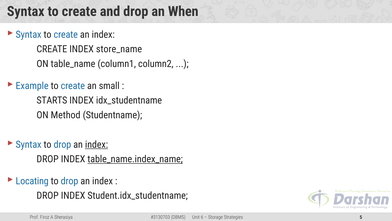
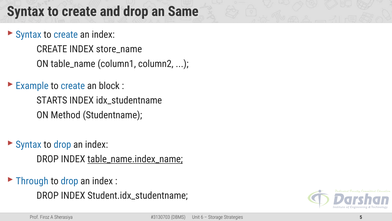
When: When -> Same
small: small -> block
index at (97, 144) underline: present -> none
Locating: Locating -> Through
